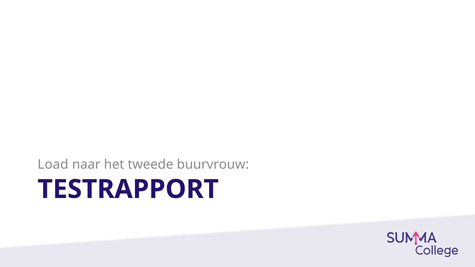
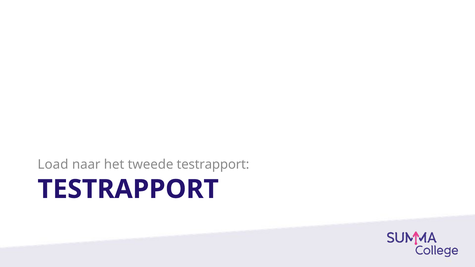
tweede buurvrouw: buurvrouw -> testrapport
